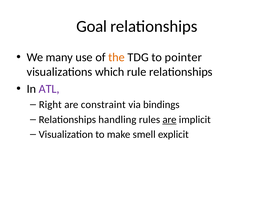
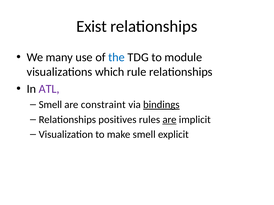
Goal: Goal -> Exist
the colour: orange -> blue
pointer: pointer -> module
Right at (50, 105): Right -> Smell
bindings underline: none -> present
handling: handling -> positives
